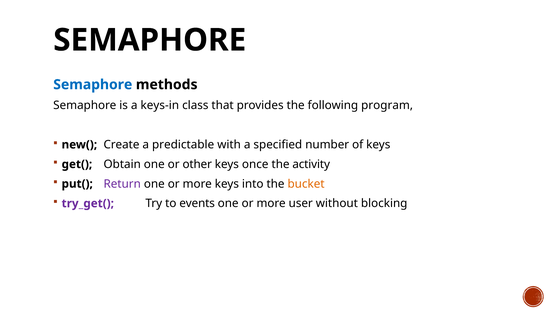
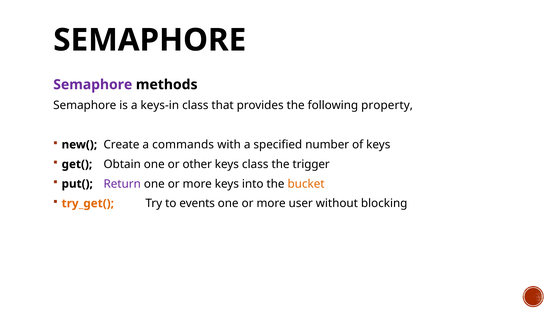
Semaphore at (93, 84) colour: blue -> purple
program: program -> property
predictable: predictable -> commands
keys once: once -> class
activity: activity -> trigger
try_get( colour: purple -> orange
